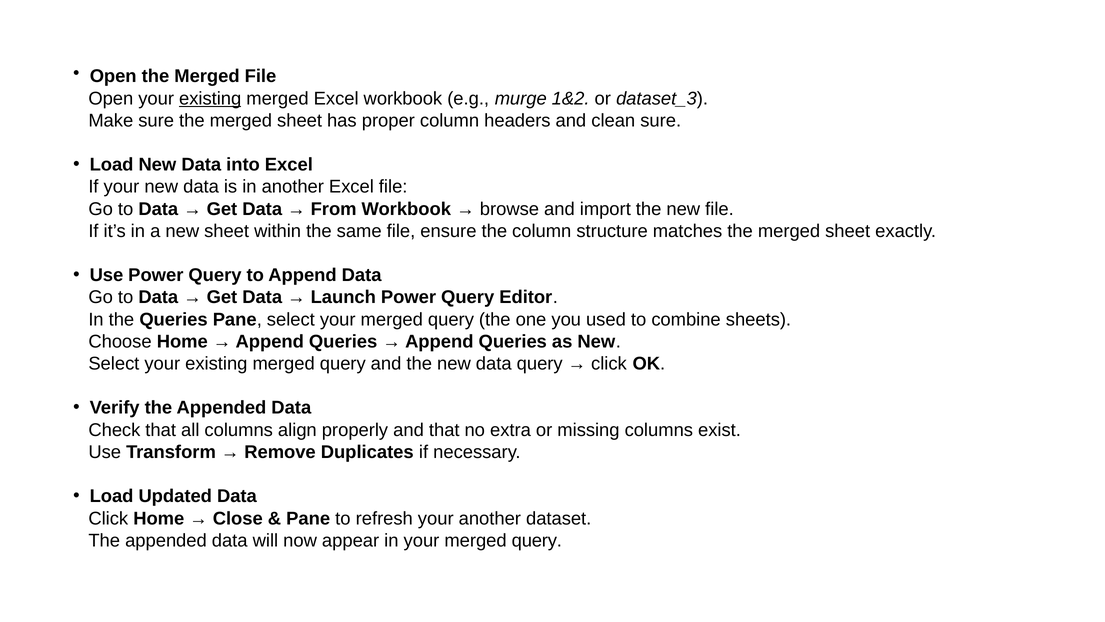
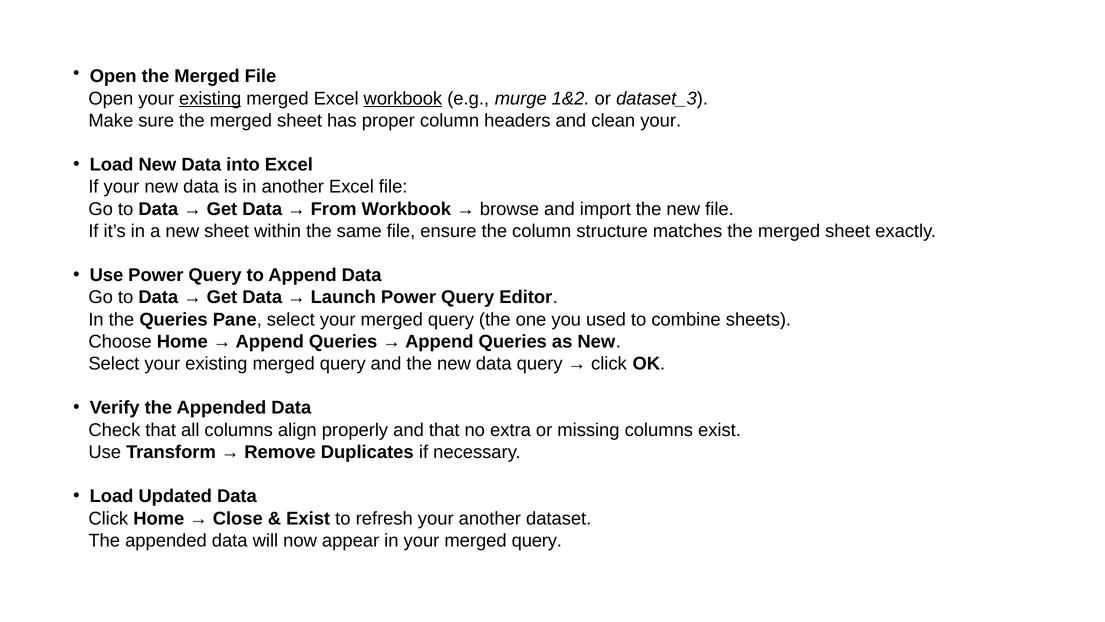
workbook at (403, 98) underline: none -> present
clean sure: sure -> your
Pane at (308, 518): Pane -> Exist
